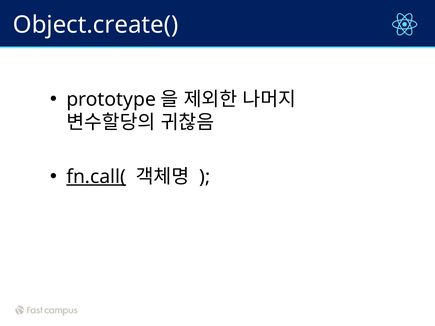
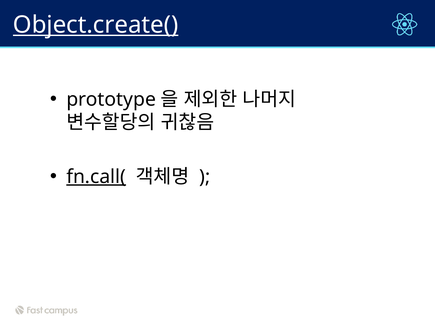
Object.create( underline: none -> present
